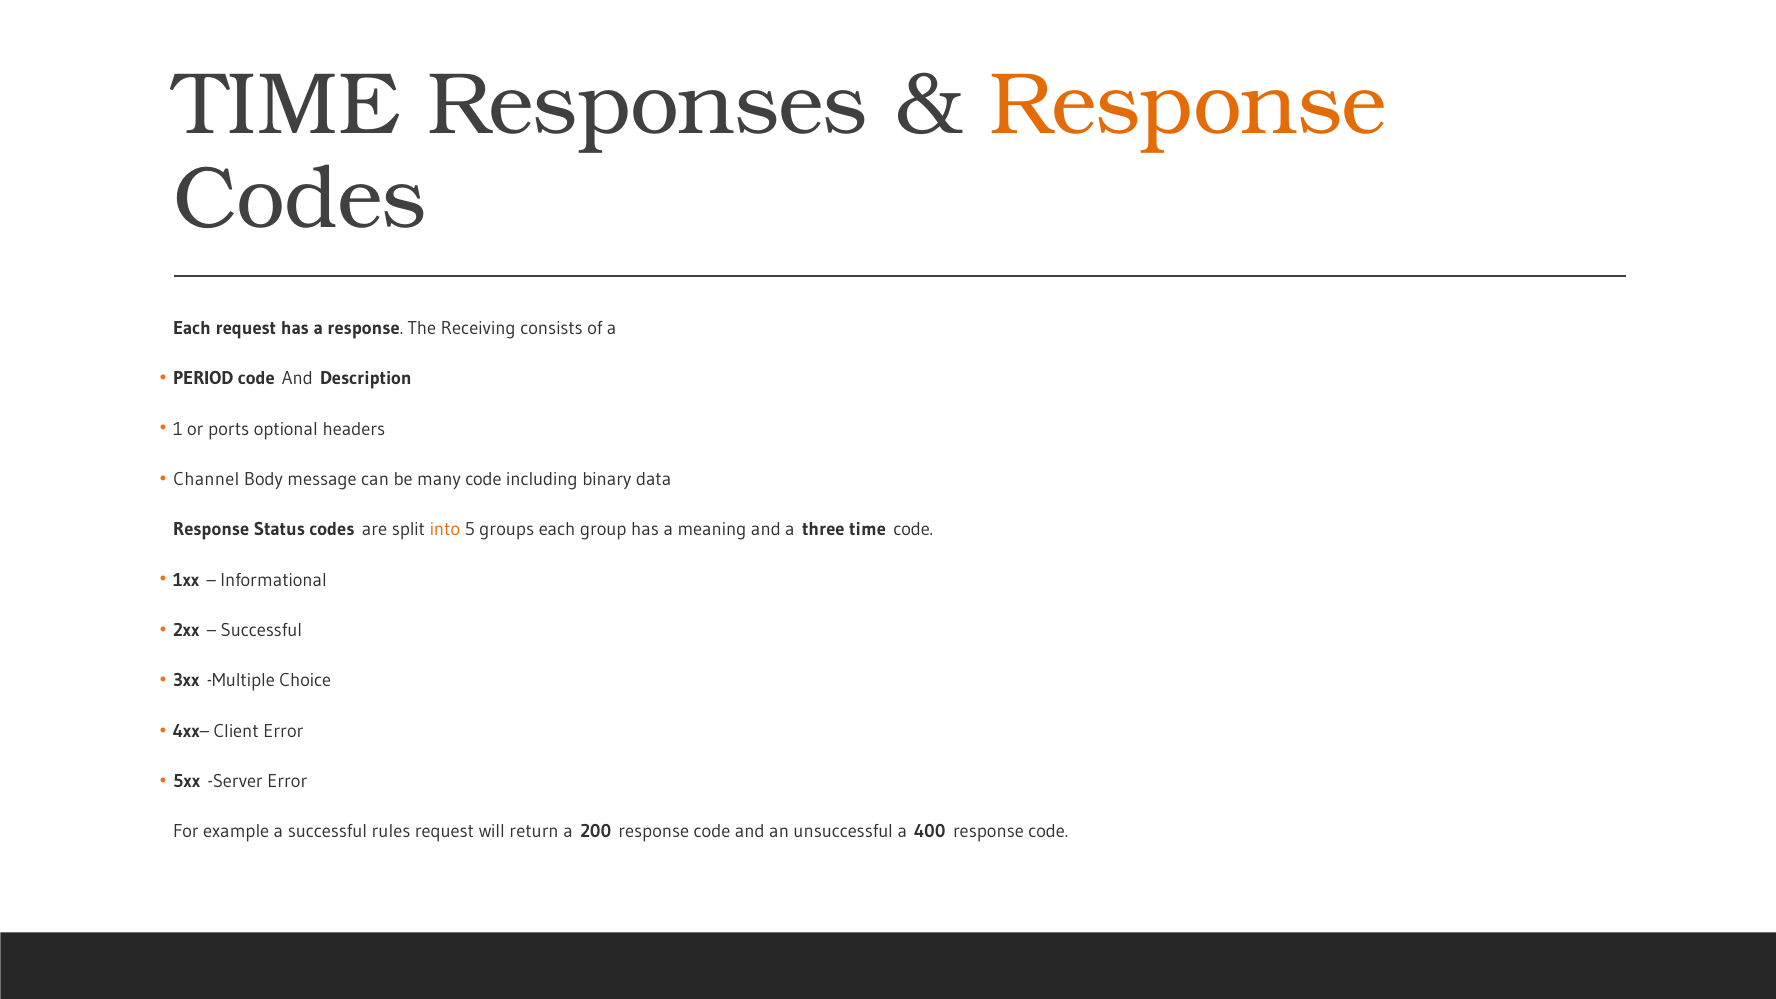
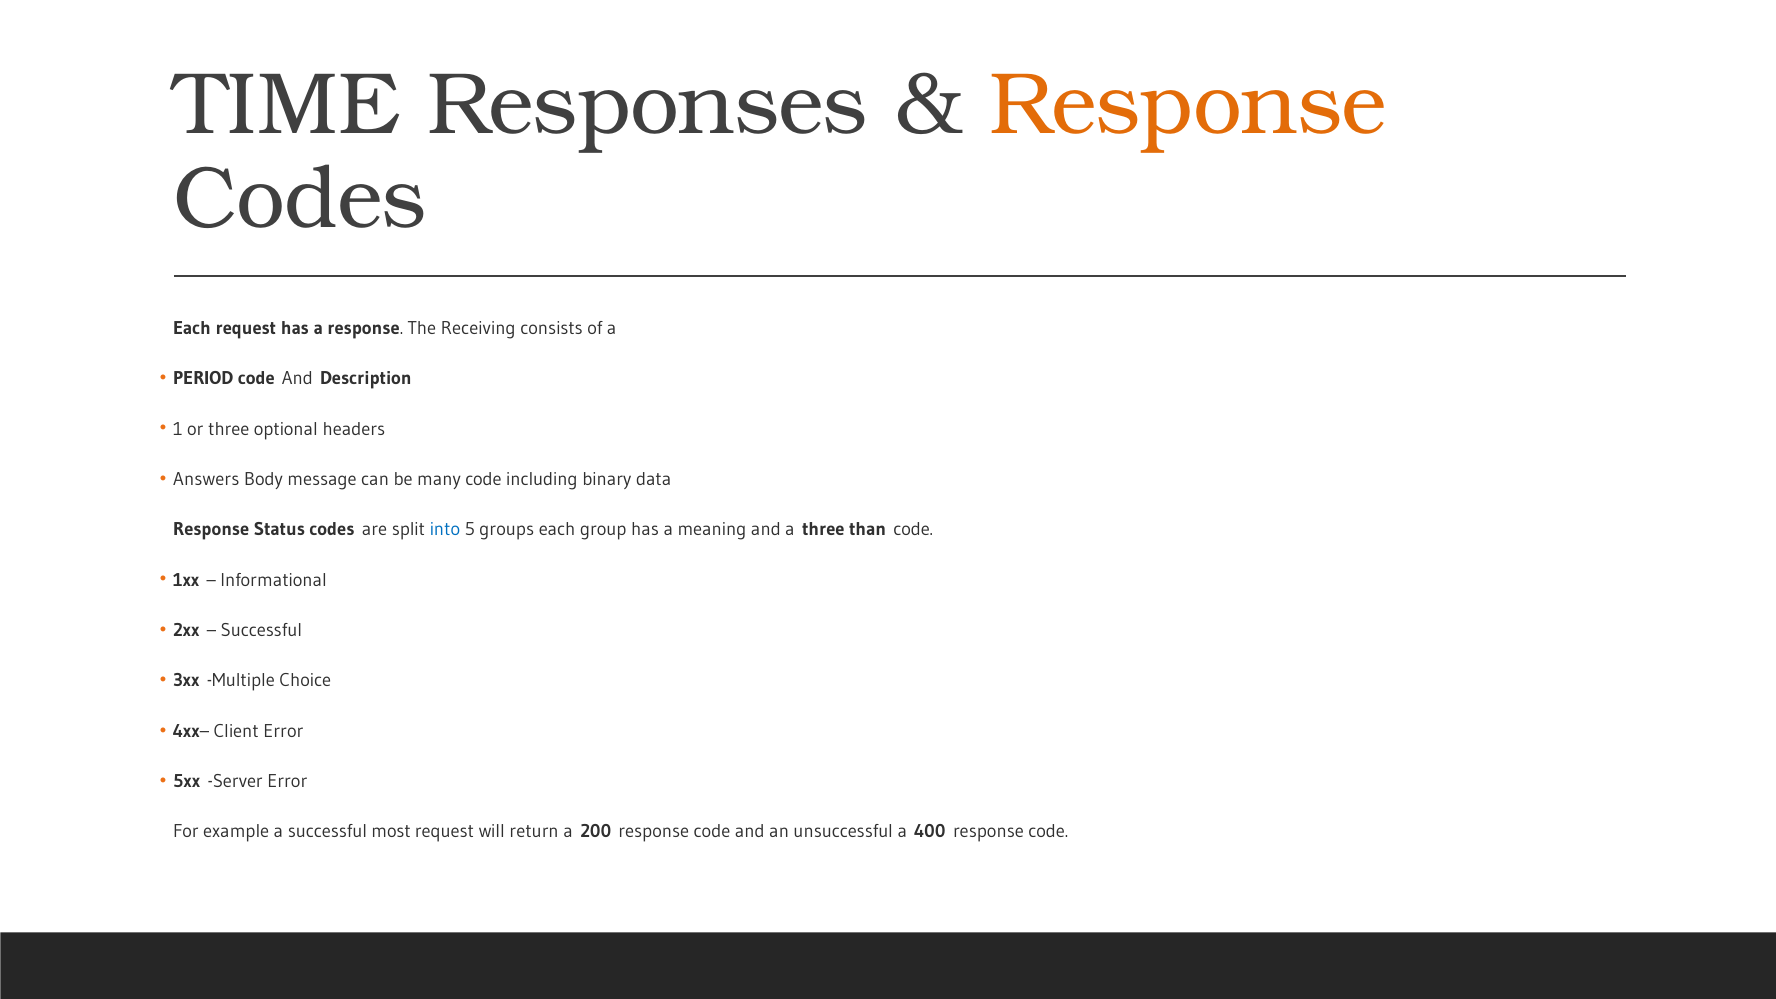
or ports: ports -> three
Channel: Channel -> Answers
into colour: orange -> blue
three time: time -> than
rules: rules -> most
